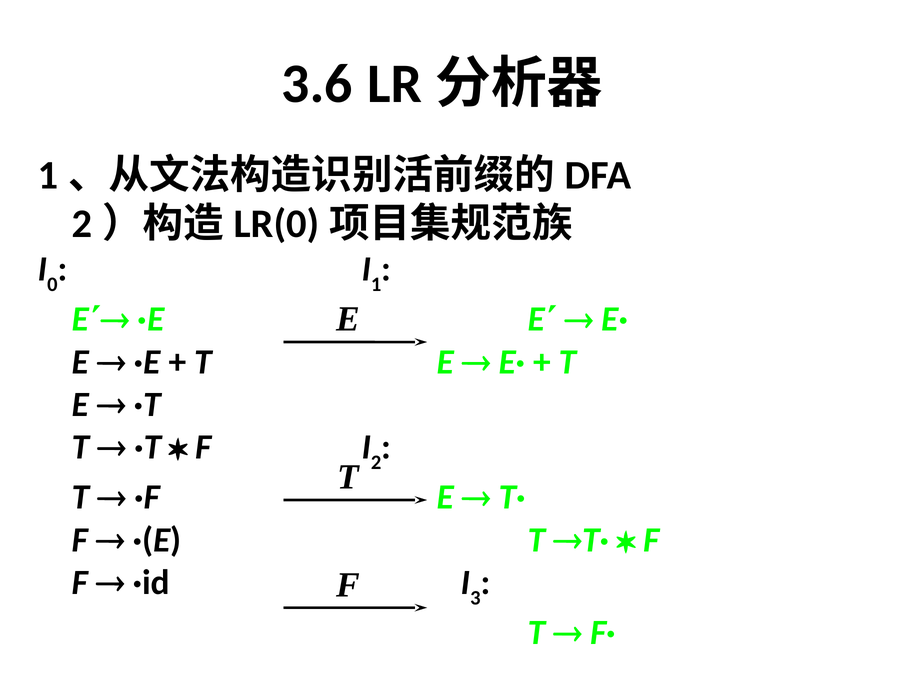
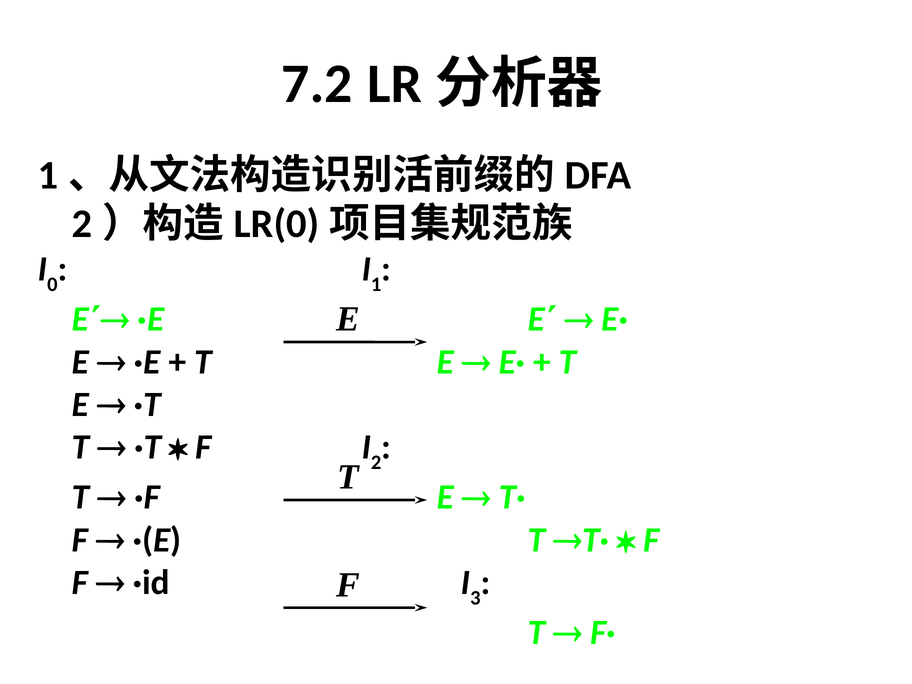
3.6: 3.6 -> 7.2
